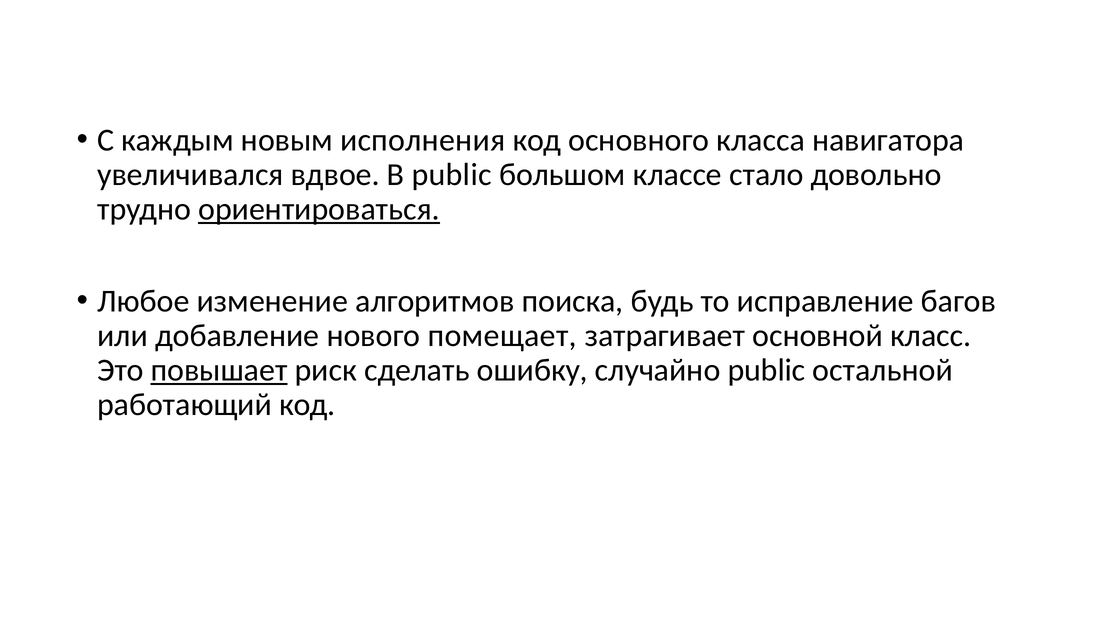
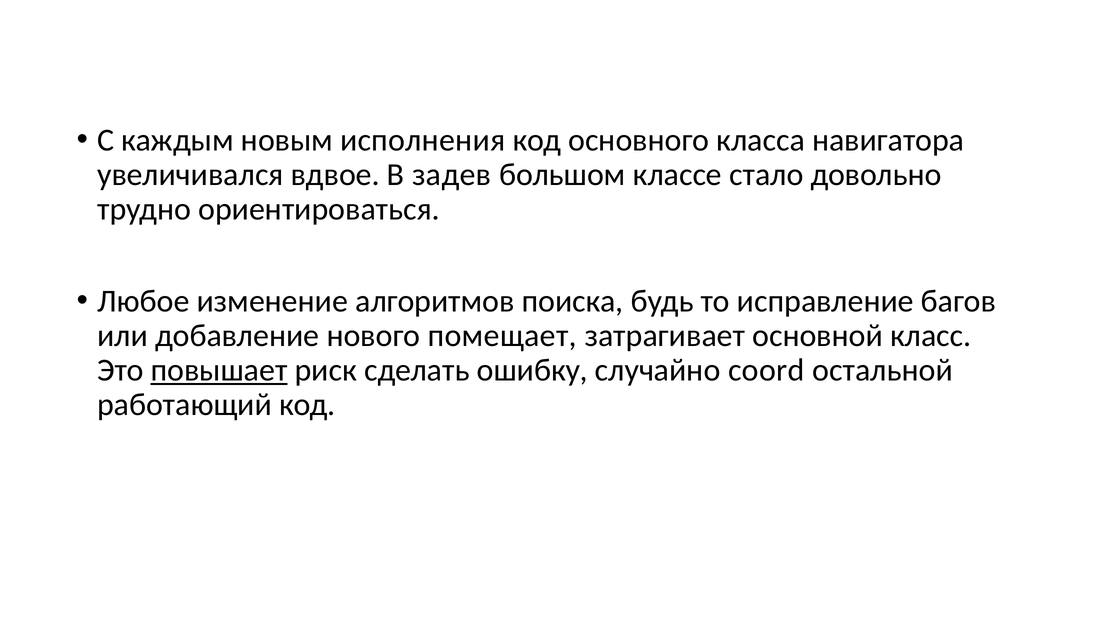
В public: public -> задев
ориентироваться underline: present -> none
случайно public: public -> coord
